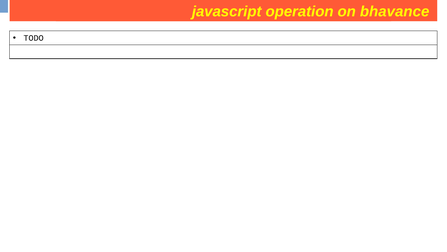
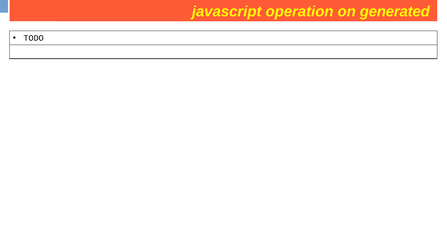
bhavance: bhavance -> generated
